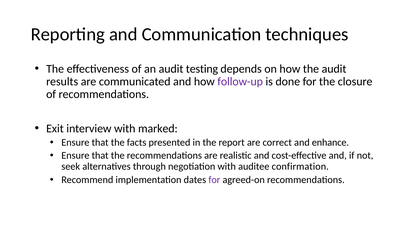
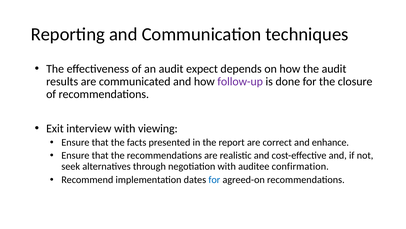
testing: testing -> expect
marked: marked -> viewing
for at (214, 179) colour: purple -> blue
